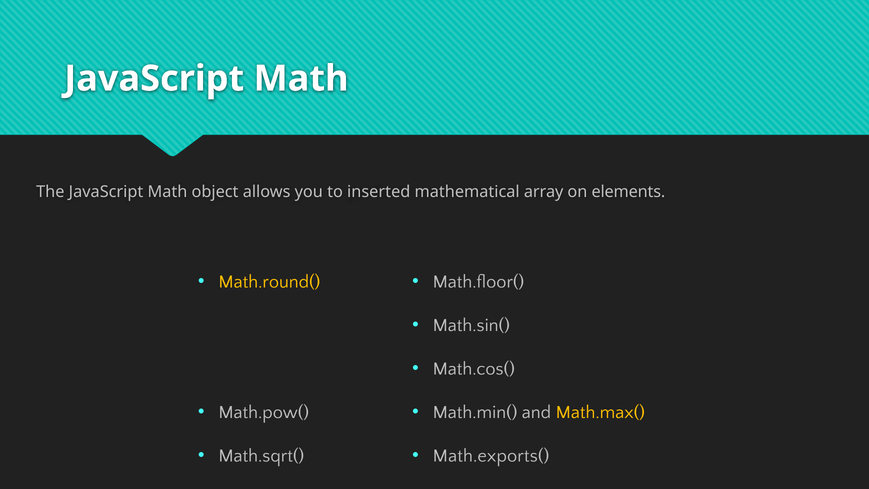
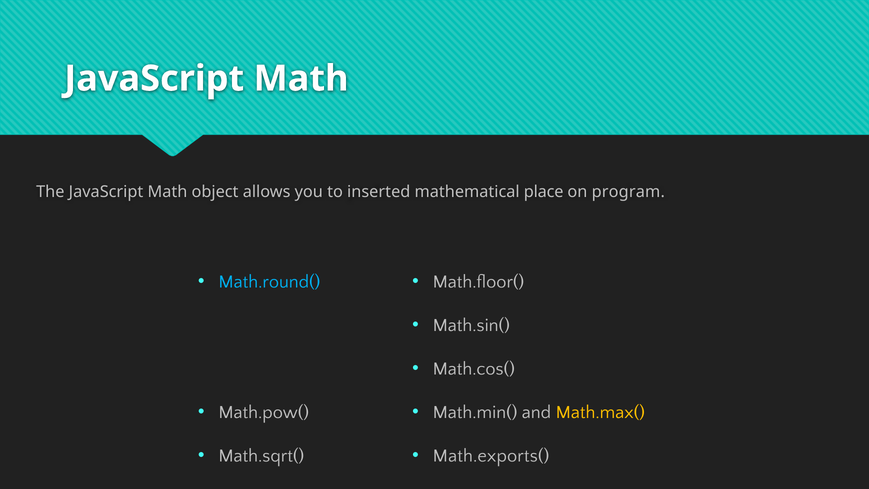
array: array -> place
elements: elements -> program
Math.round( colour: yellow -> light blue
